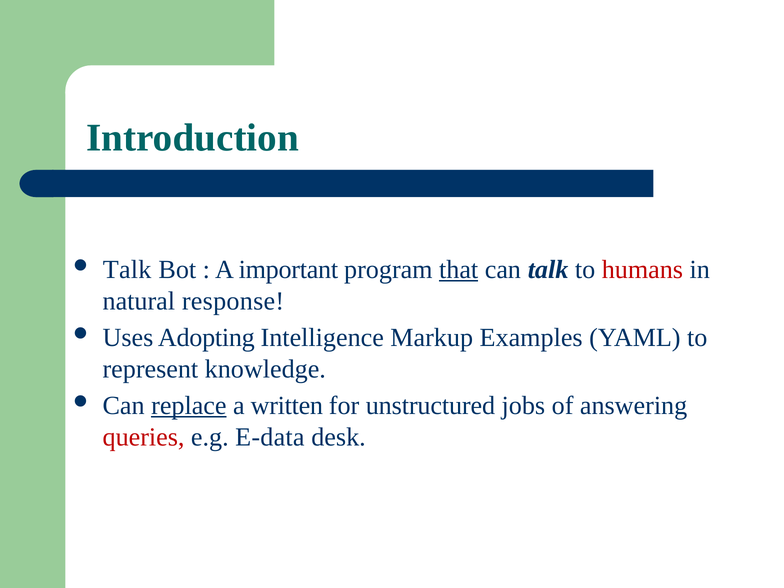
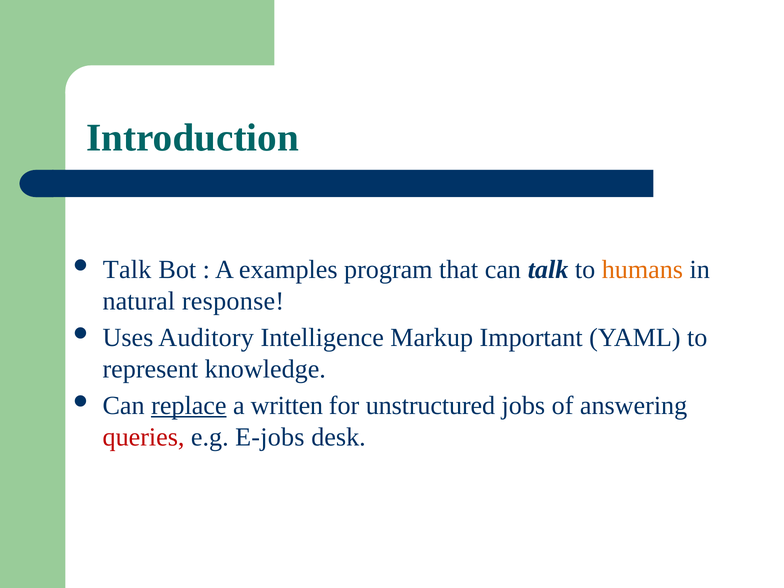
important: important -> examples
that underline: present -> none
humans colour: red -> orange
Adopting: Adopting -> Auditory
Examples: Examples -> Important
E-data: E-data -> E-jobs
